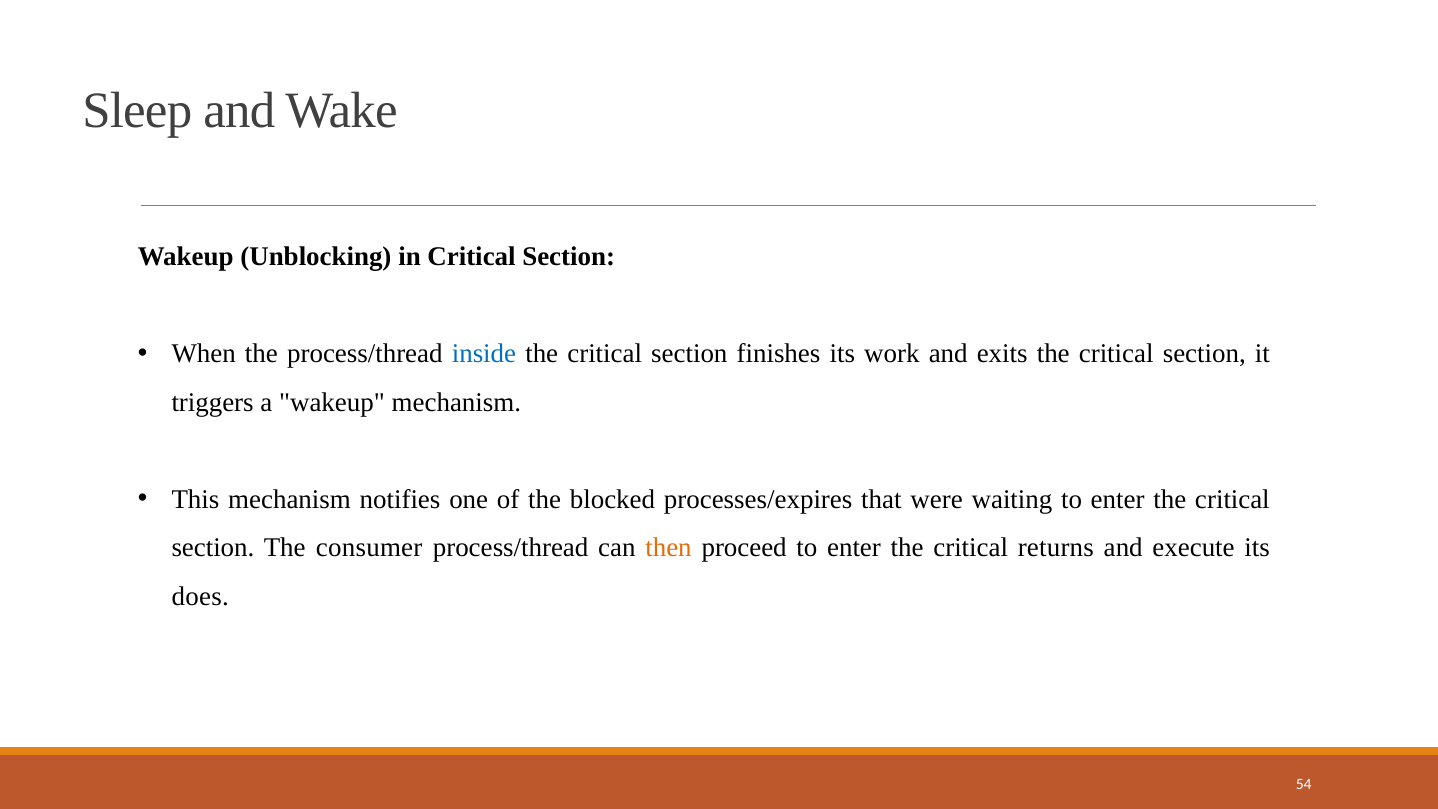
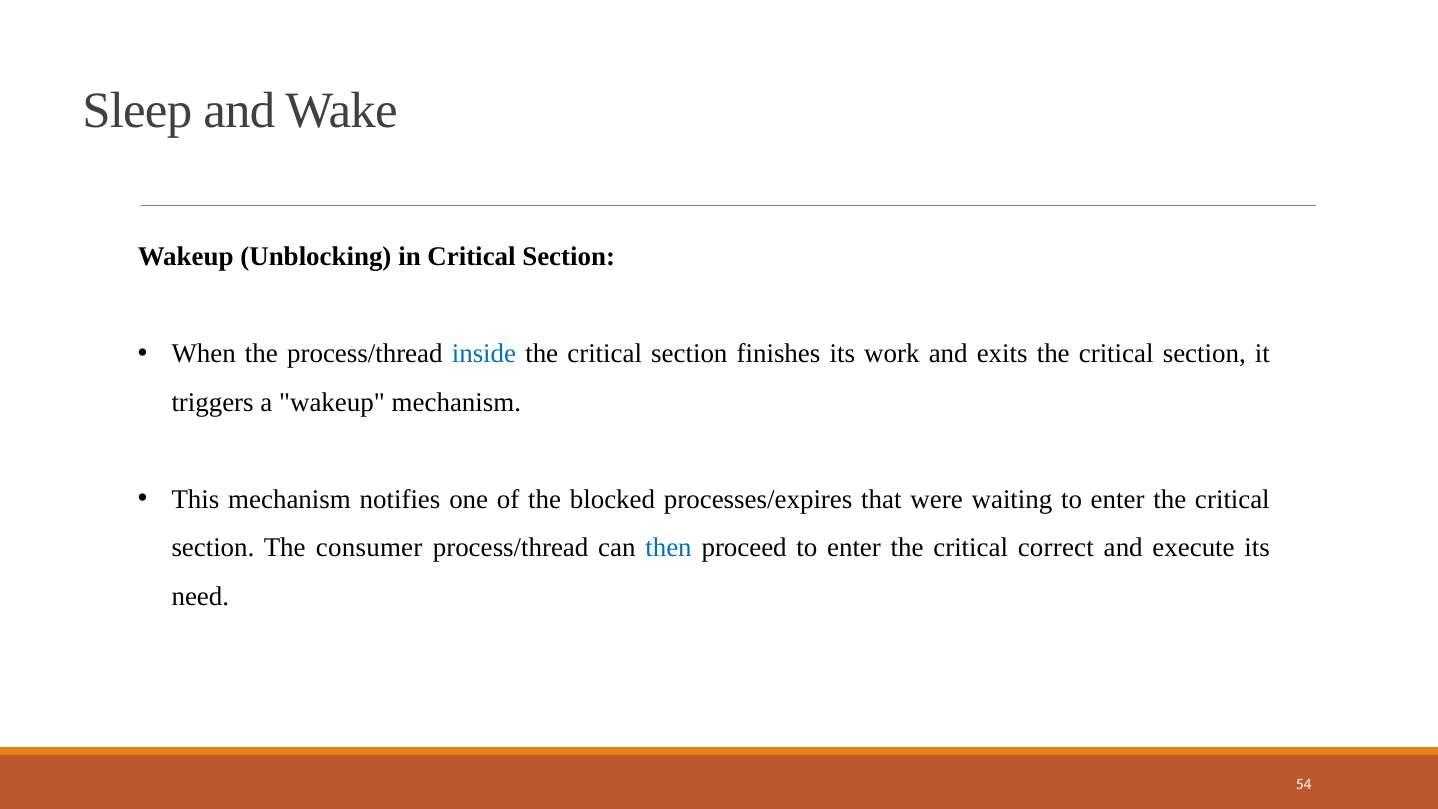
then colour: orange -> blue
returns: returns -> correct
does: does -> need
